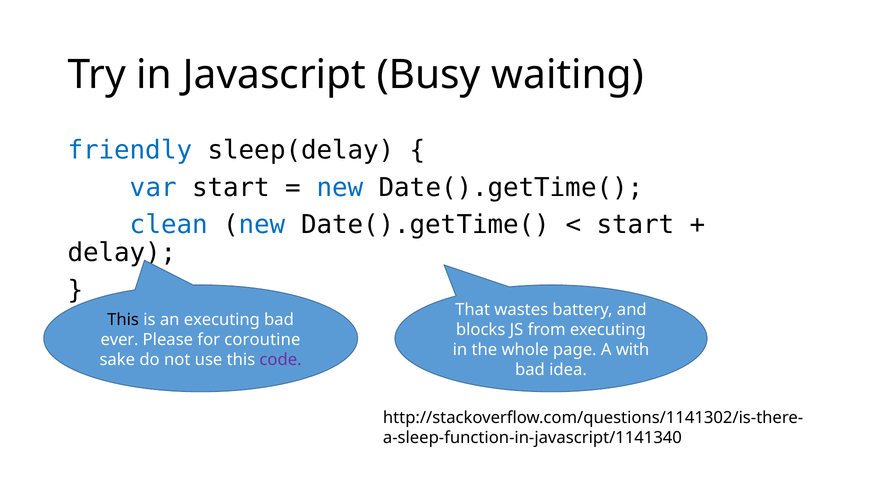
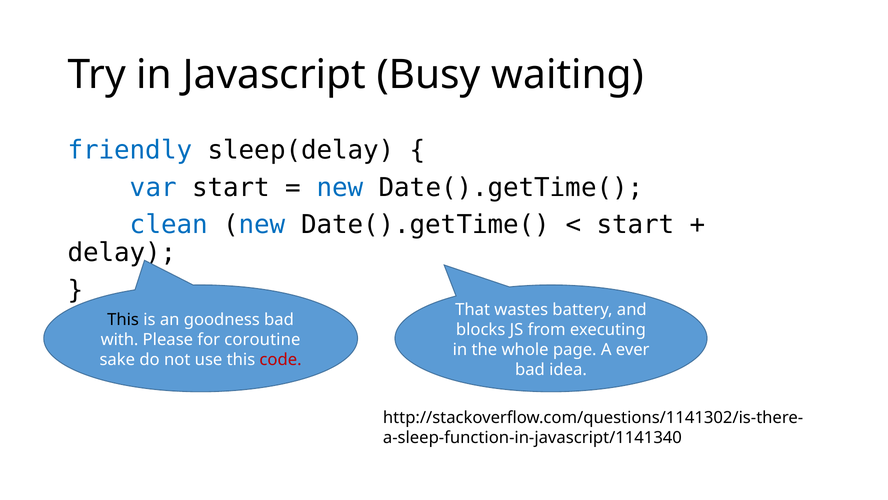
an executing: executing -> goodness
ever: ever -> with
with: with -> ever
code colour: purple -> red
